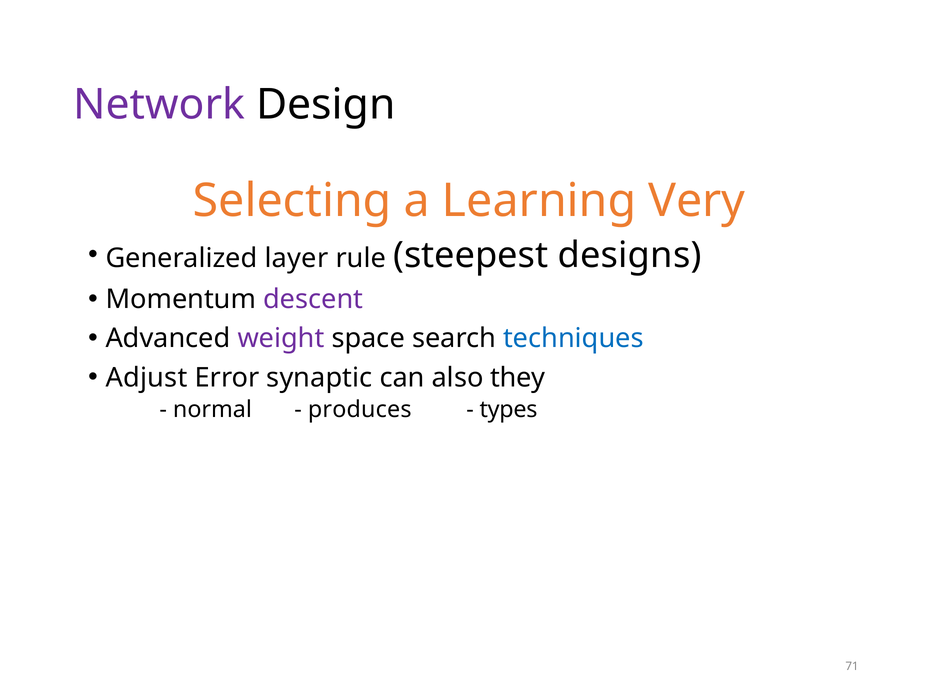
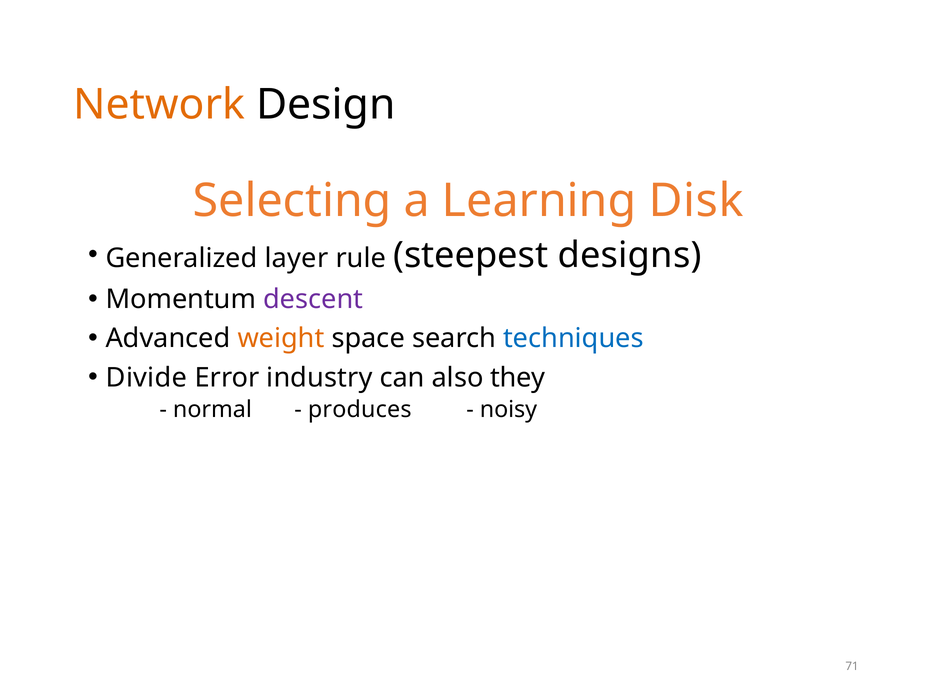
Network colour: purple -> orange
Very: Very -> Disk
weight colour: purple -> orange
Adjust: Adjust -> Divide
synaptic: synaptic -> industry
types: types -> noisy
